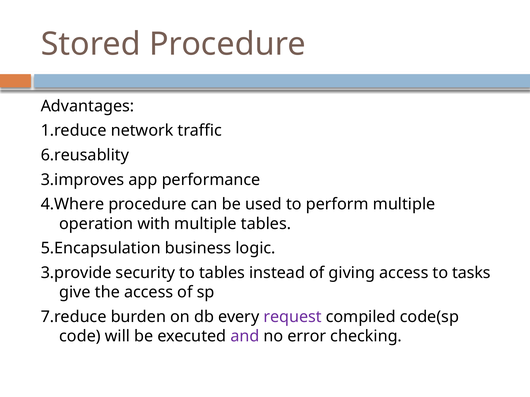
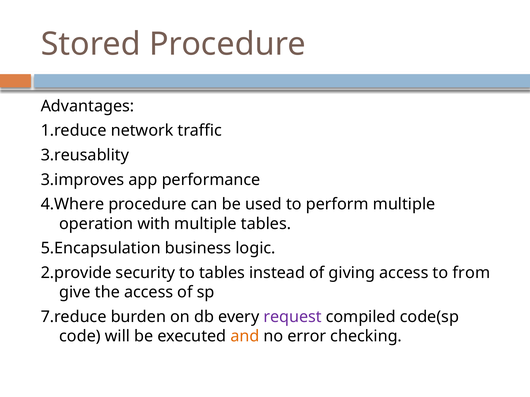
6.reusablity: 6.reusablity -> 3.reusablity
3.provide: 3.provide -> 2.provide
tasks: tasks -> from
and colour: purple -> orange
